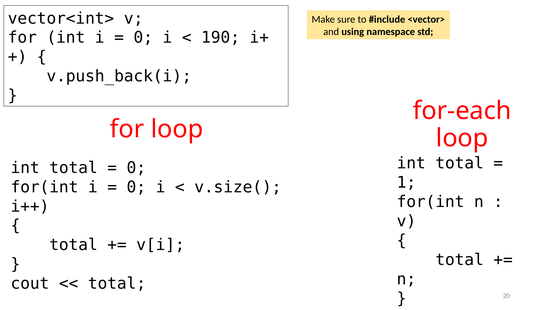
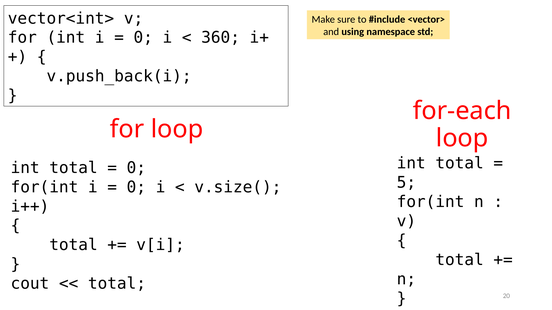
190: 190 -> 360
1: 1 -> 5
